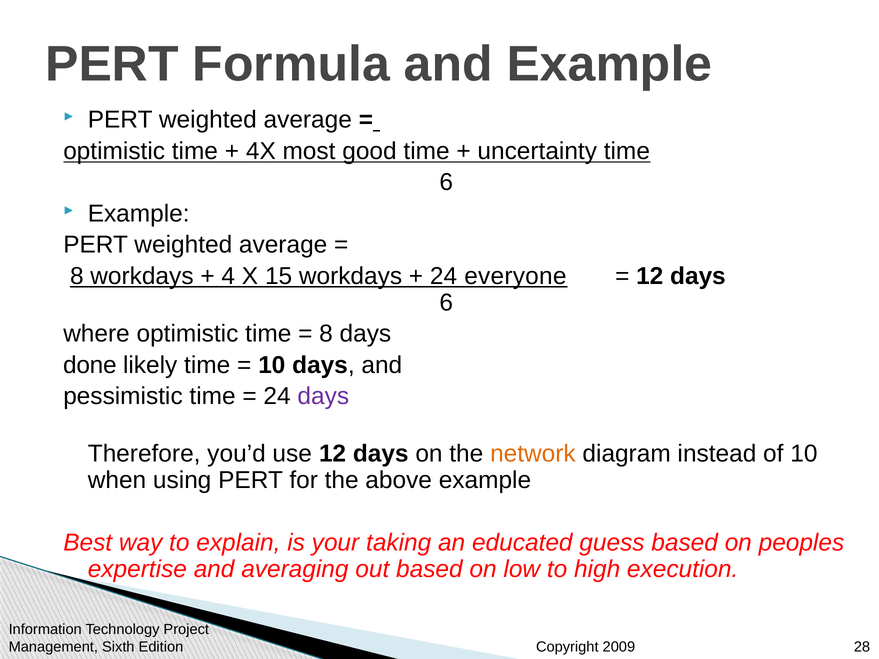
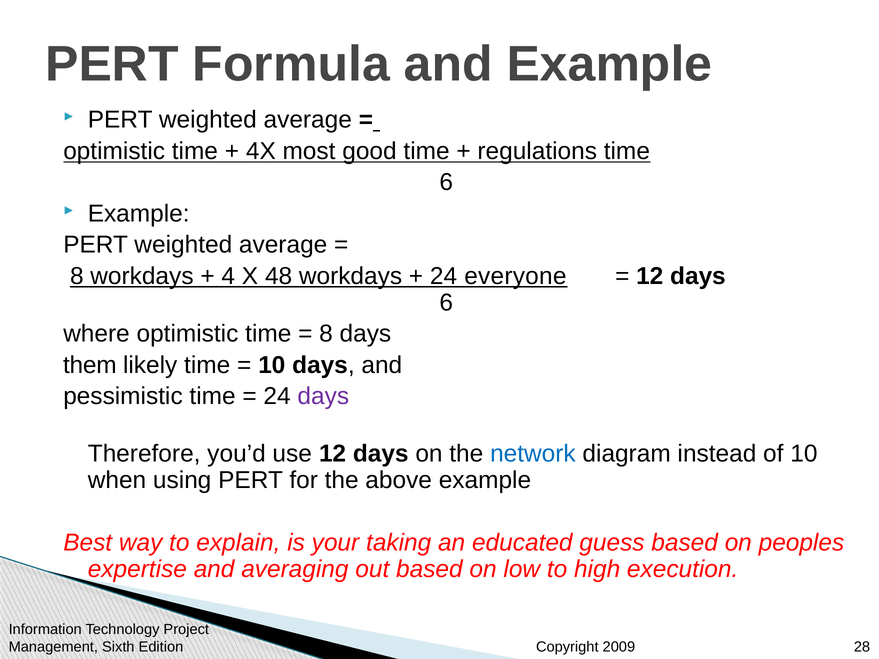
uncertainty: uncertainty -> regulations
15: 15 -> 48
done: done -> them
network colour: orange -> blue
